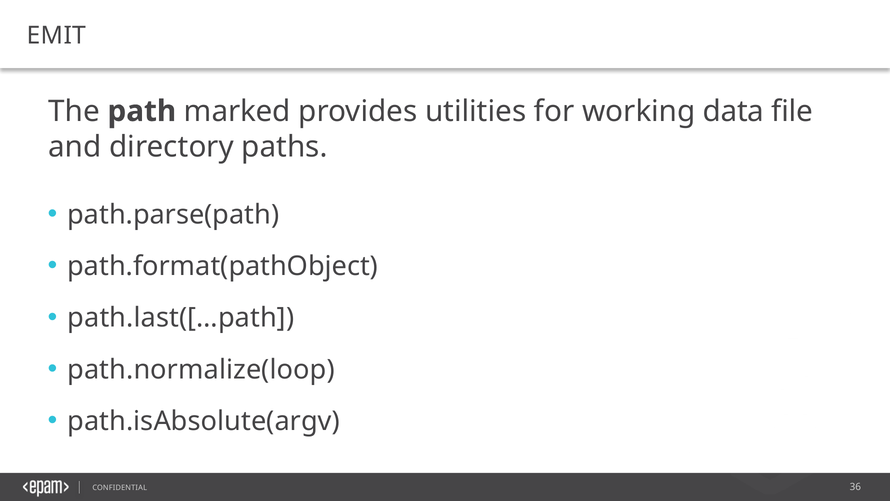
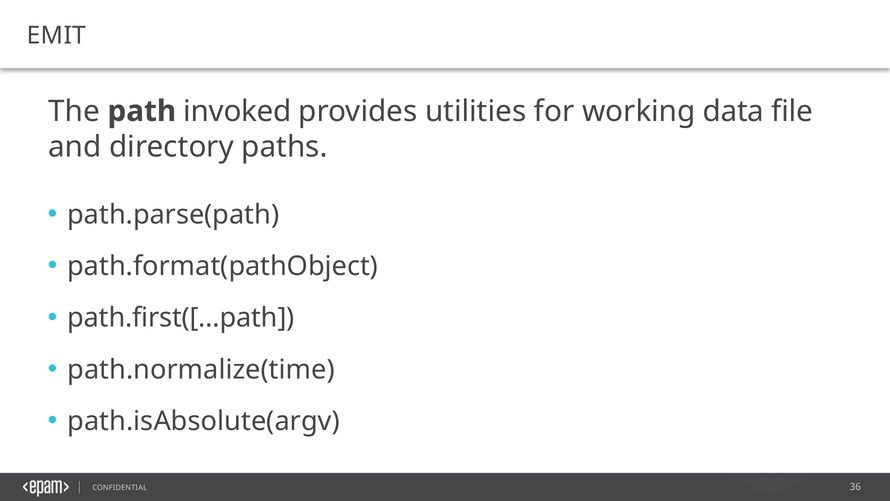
marked: marked -> invoked
path.last([…path: path.last([…path -> path.first([…path
path.normalize(loop: path.normalize(loop -> path.normalize(time
